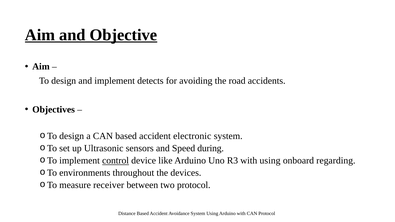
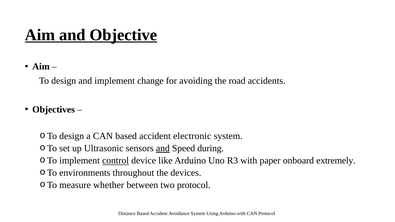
detects: detects -> change
and at (163, 148) underline: none -> present
with using: using -> paper
regarding: regarding -> extremely
receiver: receiver -> whether
